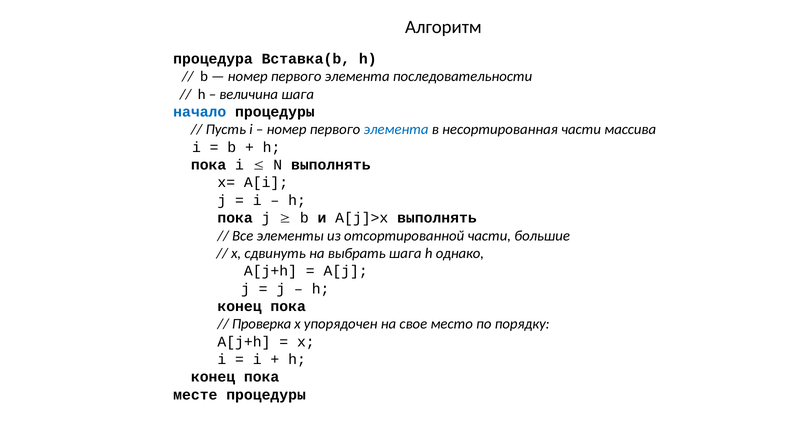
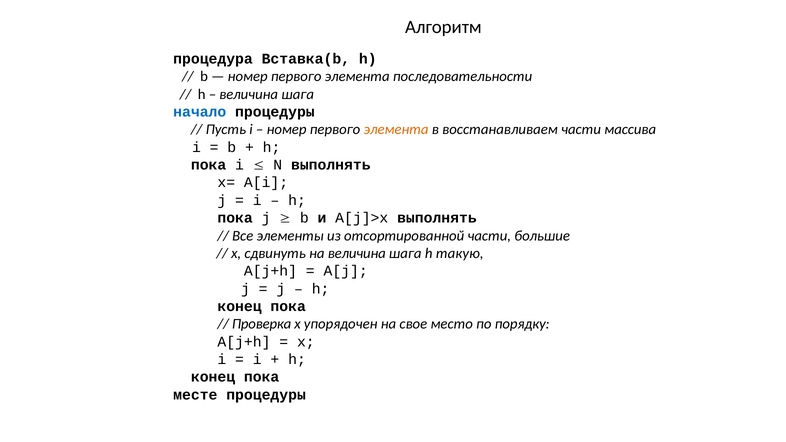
элемента at (396, 130) colour: blue -> orange
несортированная: несортированная -> восстанавливаем
на выбрать: выбрать -> величина
однако: однако -> такую
